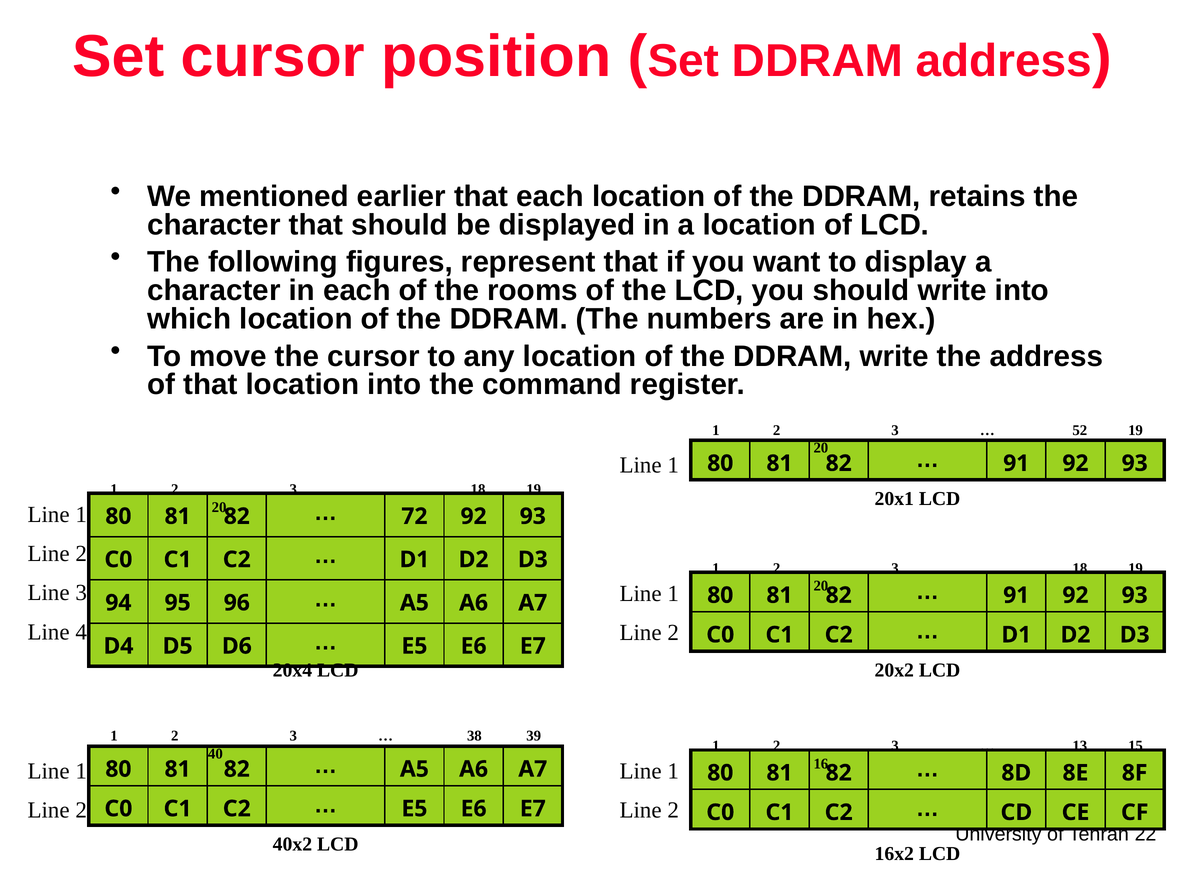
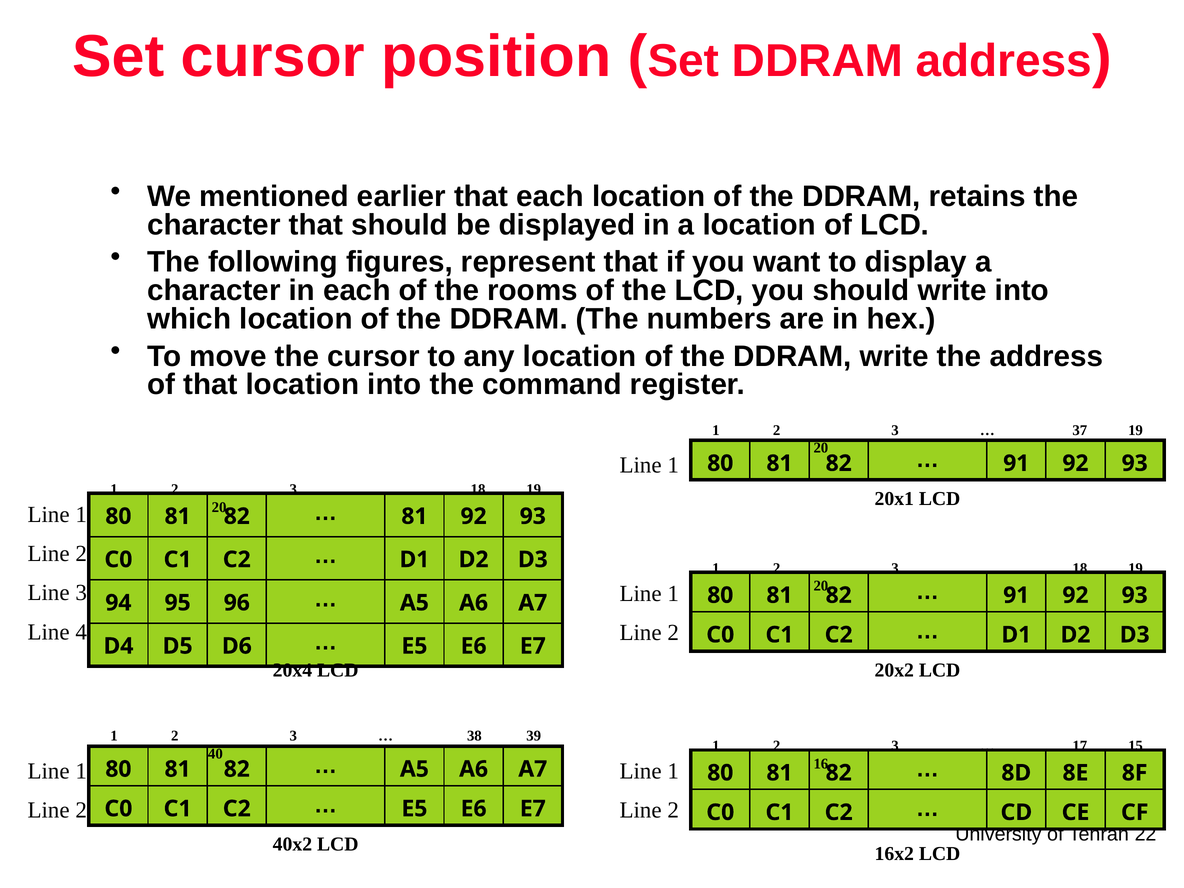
52: 52 -> 37
72 at (414, 516): 72 -> 81
13: 13 -> 17
